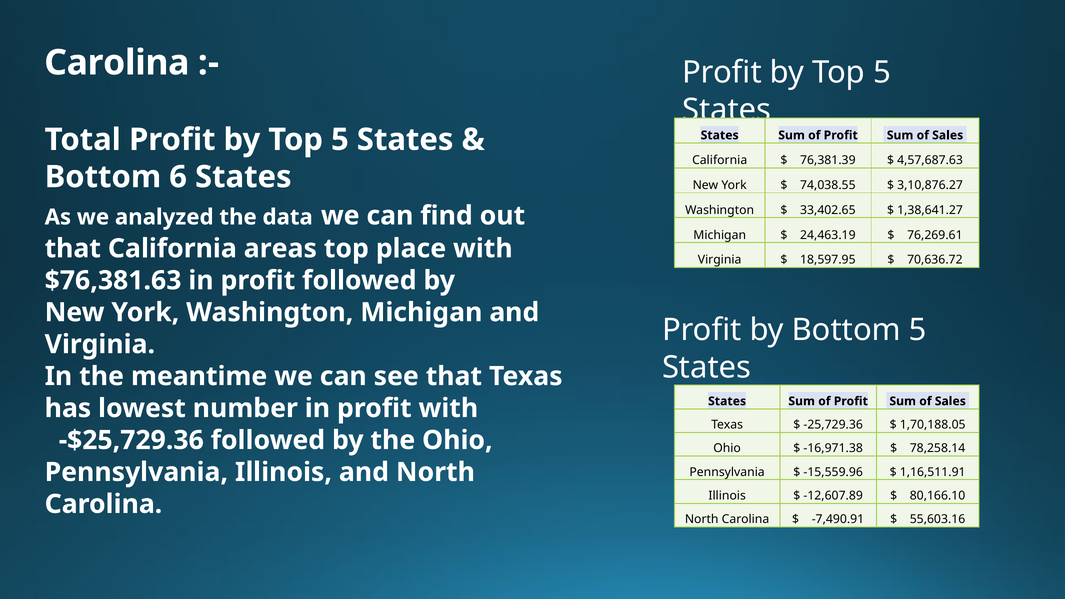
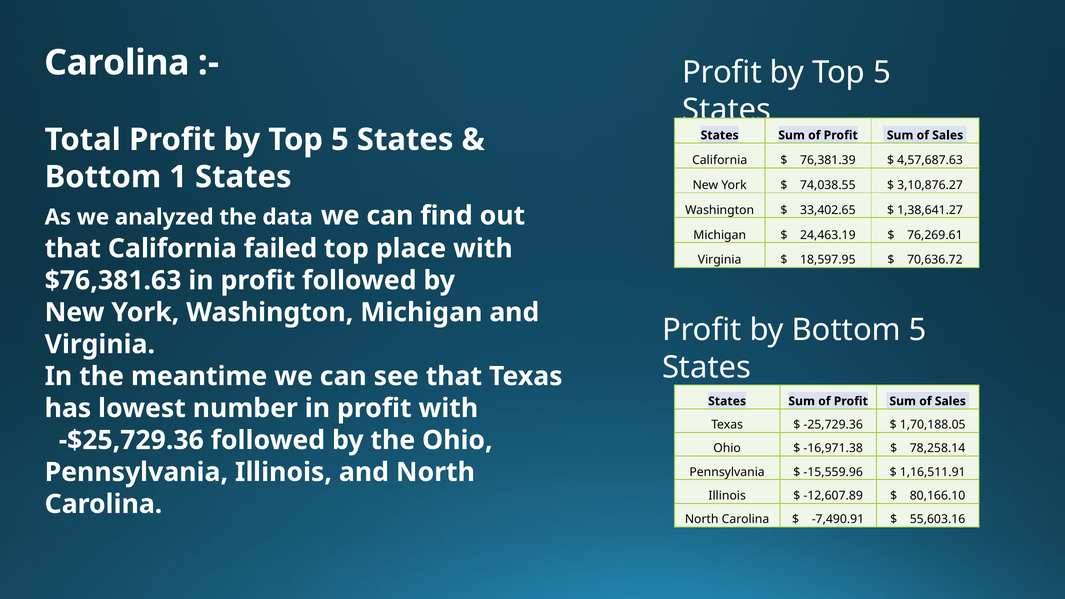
6: 6 -> 1
areas: areas -> failed
